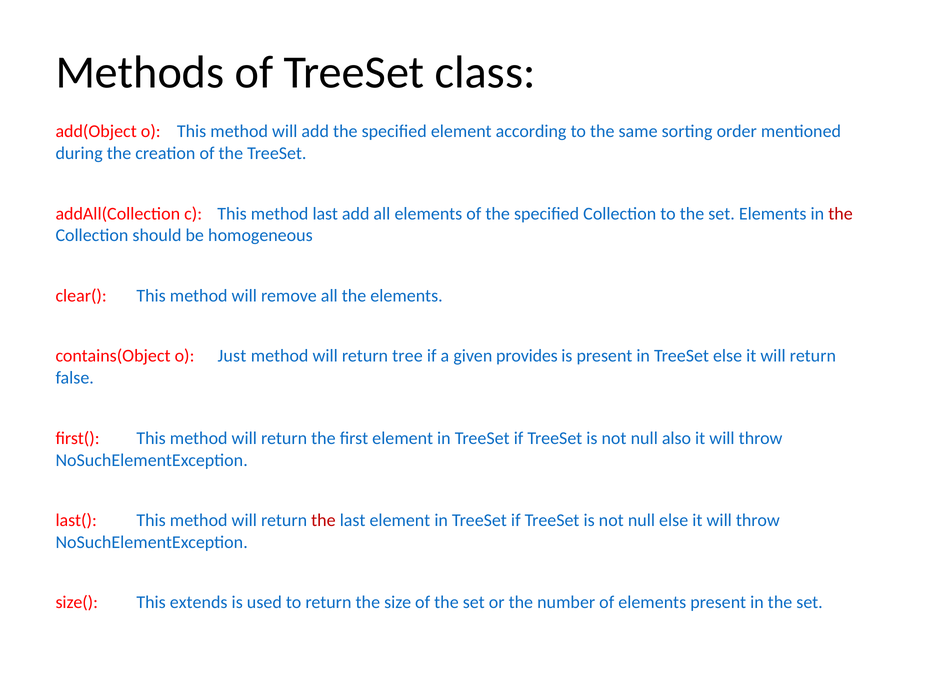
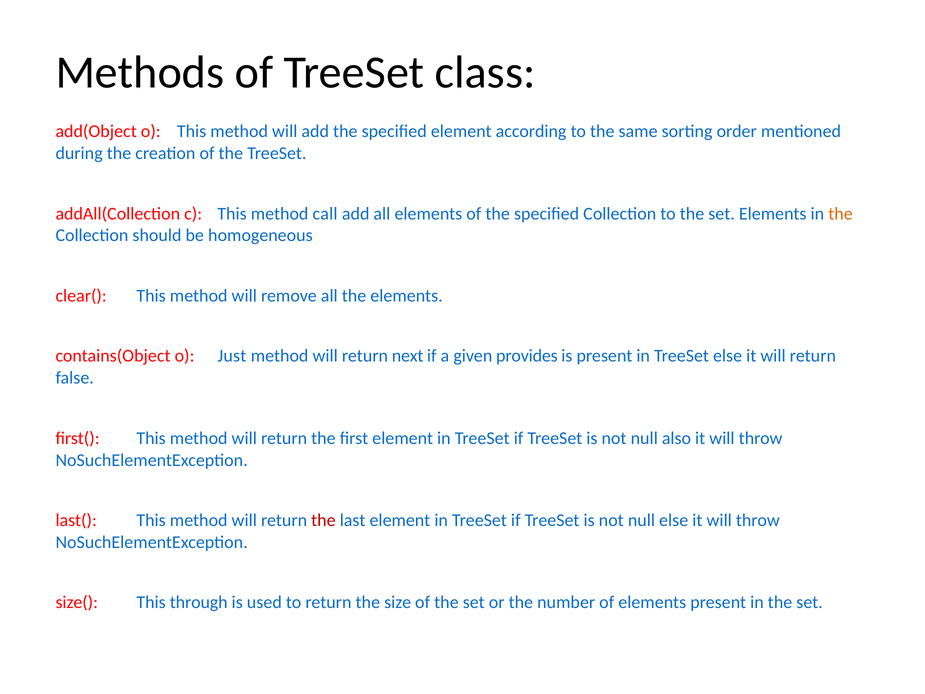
method last: last -> call
the at (840, 214) colour: red -> orange
tree: tree -> next
extends: extends -> through
